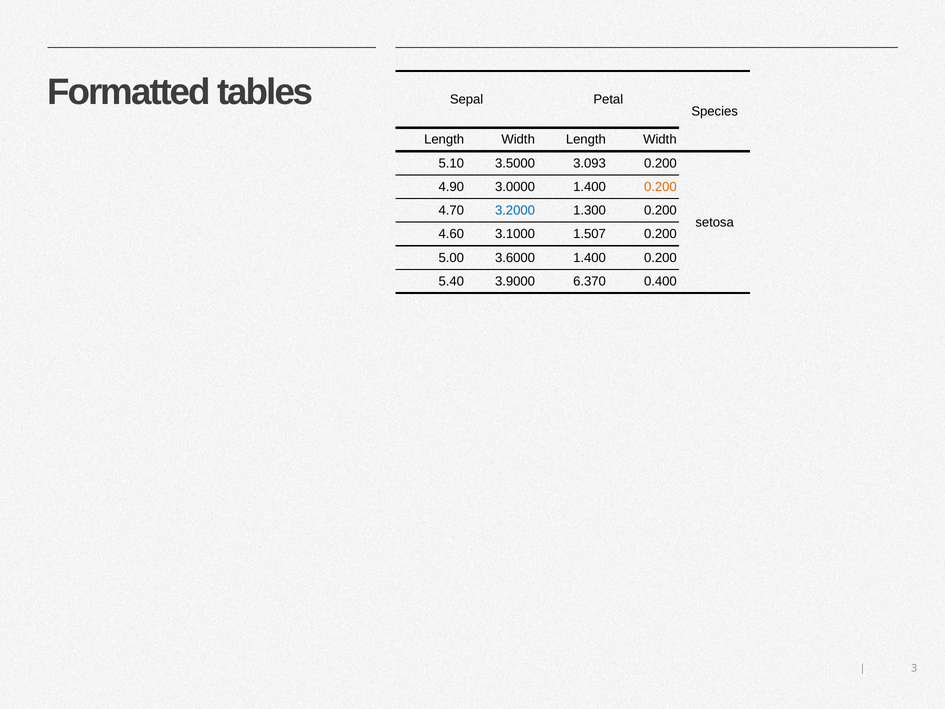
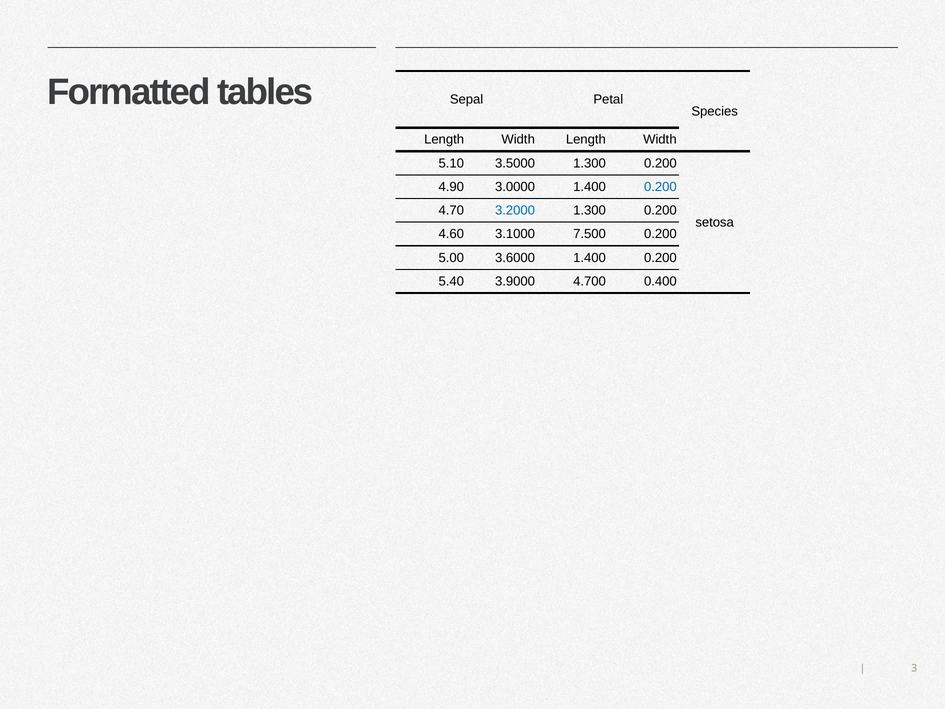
3.5000 3.093: 3.093 -> 1.300
0.200 at (660, 187) colour: orange -> blue
1.507: 1.507 -> 7.500
6.370: 6.370 -> 4.700
